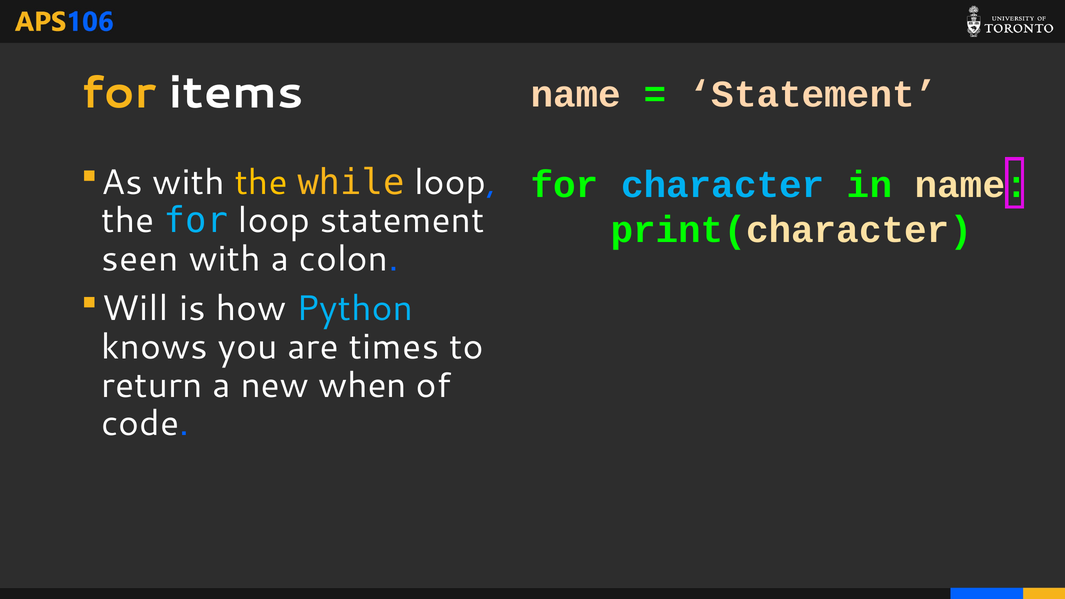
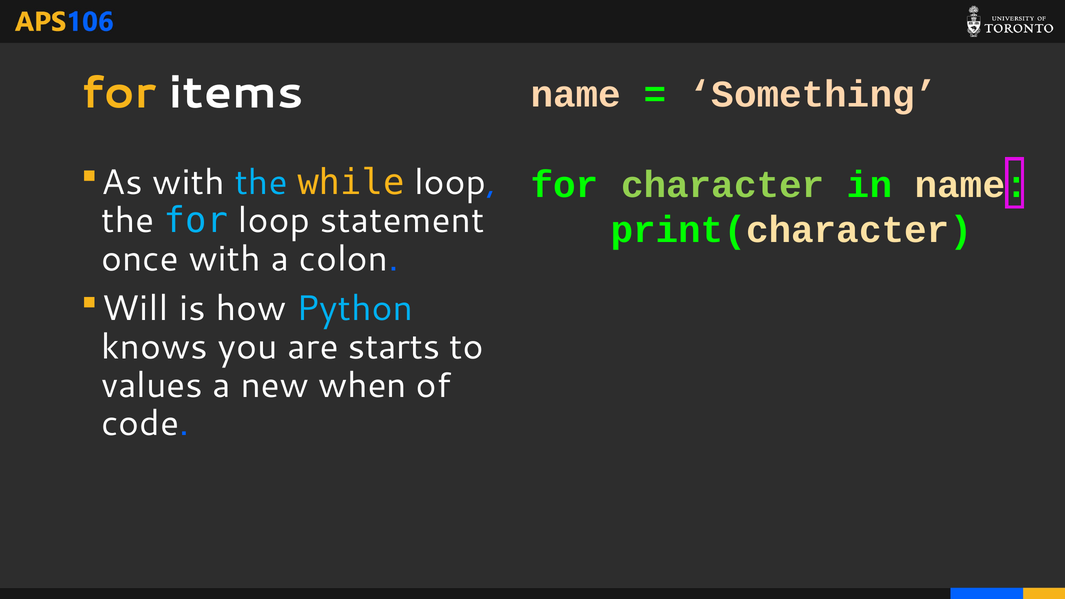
Statement at (813, 94): Statement -> Something
the at (261, 182) colour: yellow -> light blue
character colour: light blue -> light green
seen: seen -> once
times: times -> starts
return: return -> values
